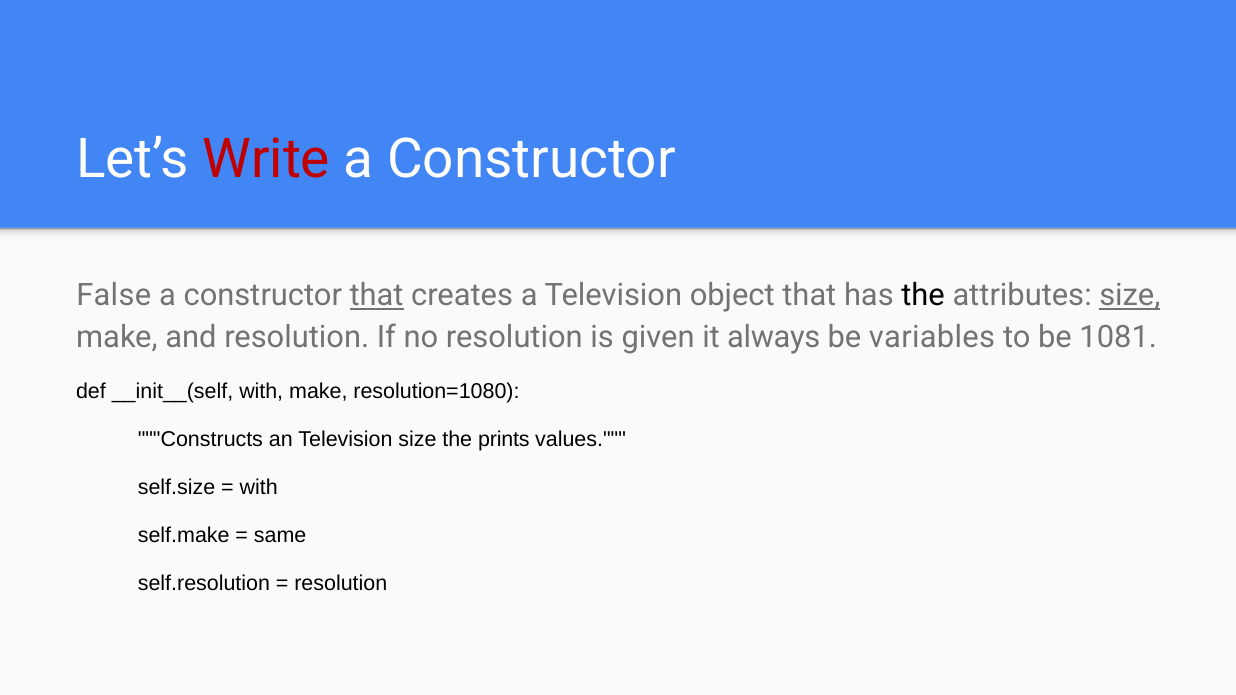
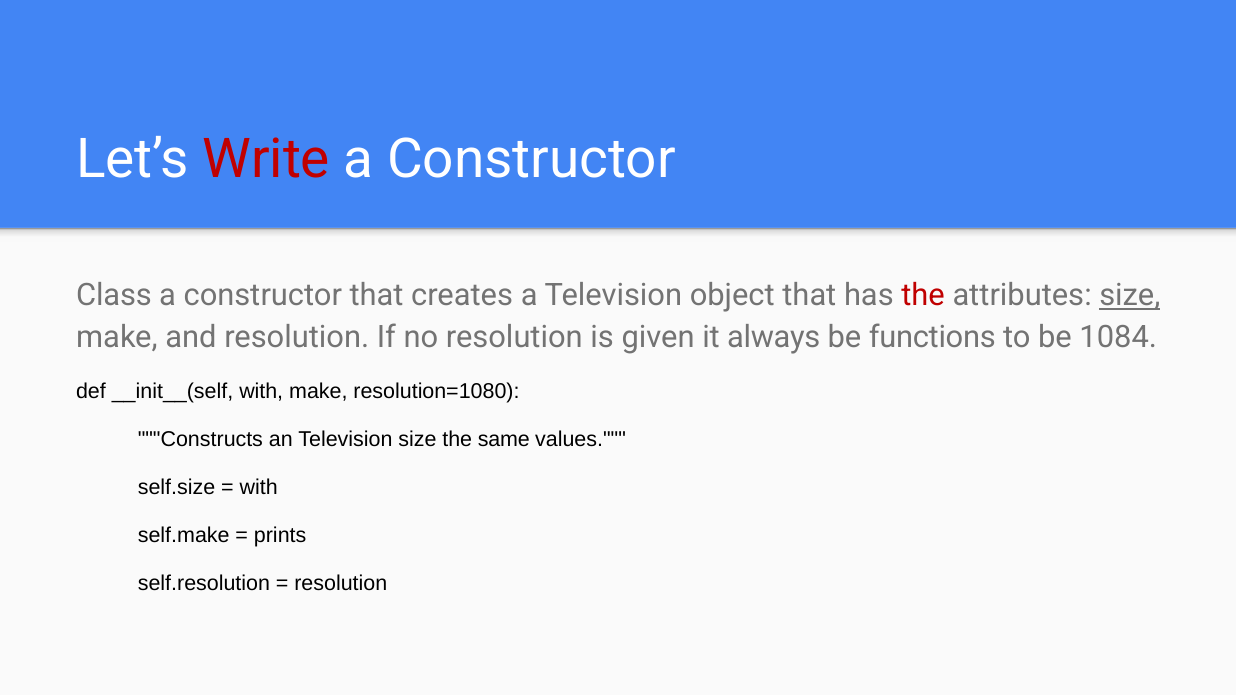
False: False -> Class
that at (377, 296) underline: present -> none
the at (923, 296) colour: black -> red
variables: variables -> functions
1081: 1081 -> 1084
prints: prints -> same
same: same -> prints
